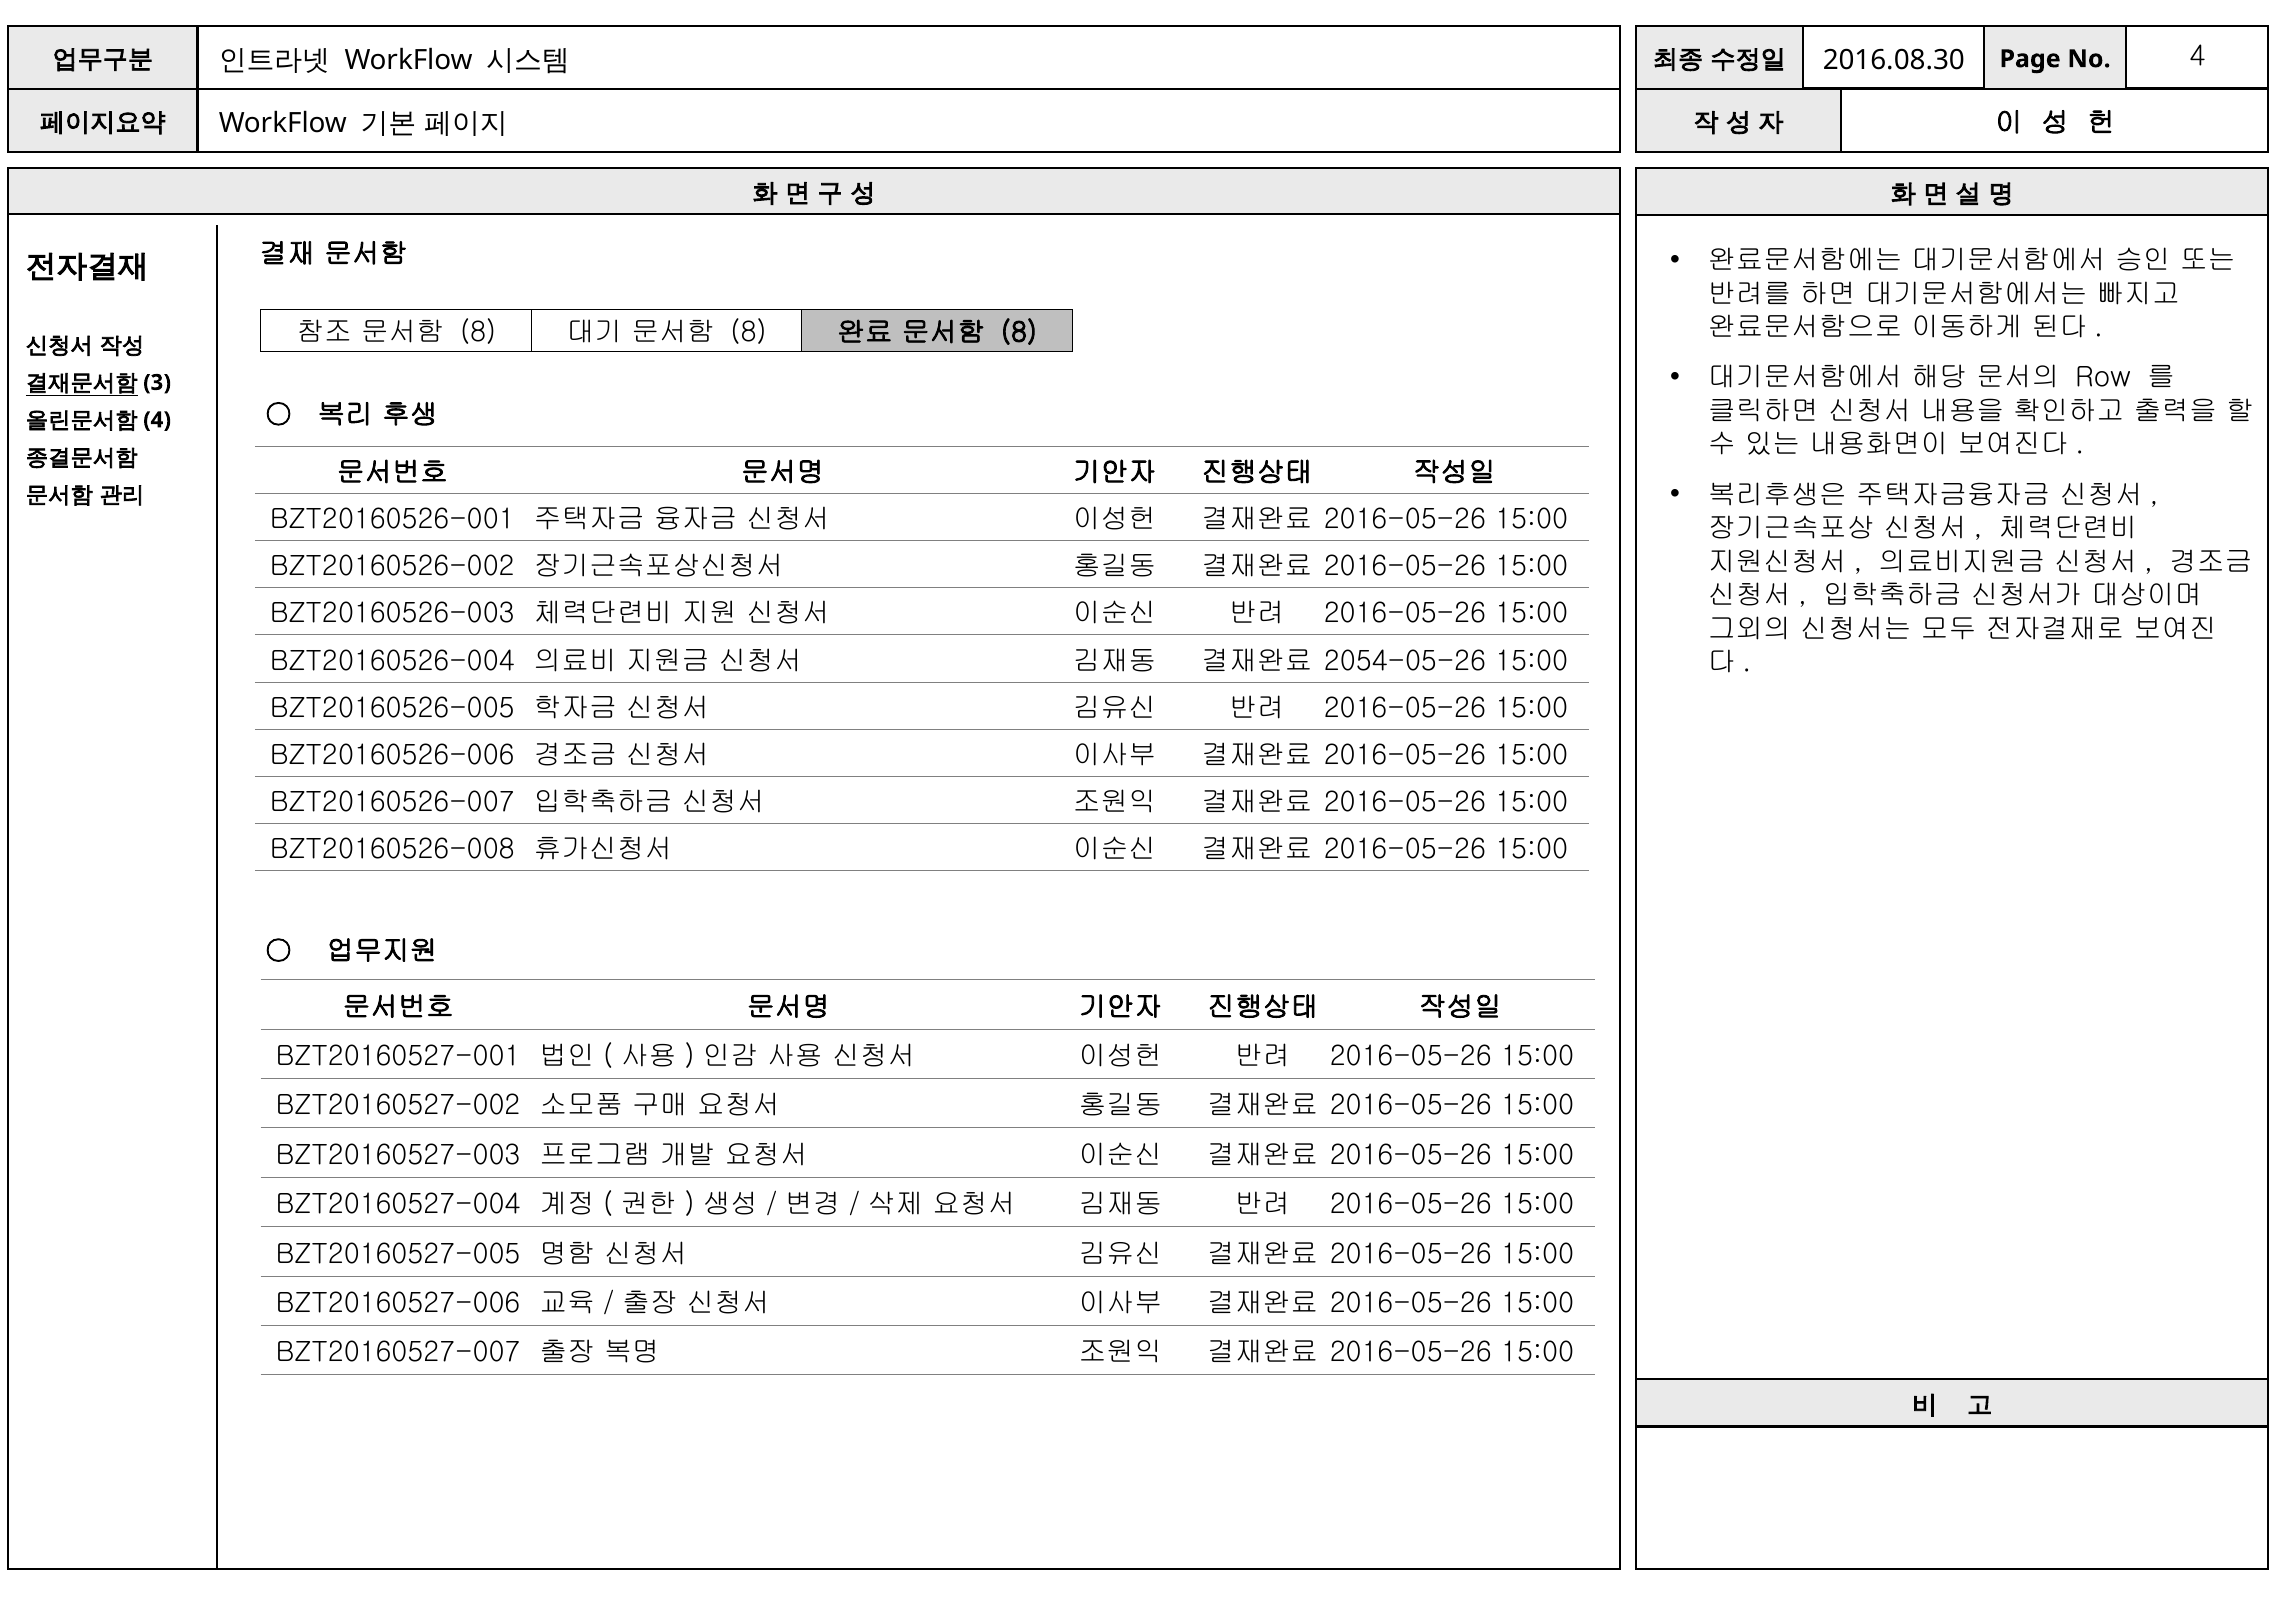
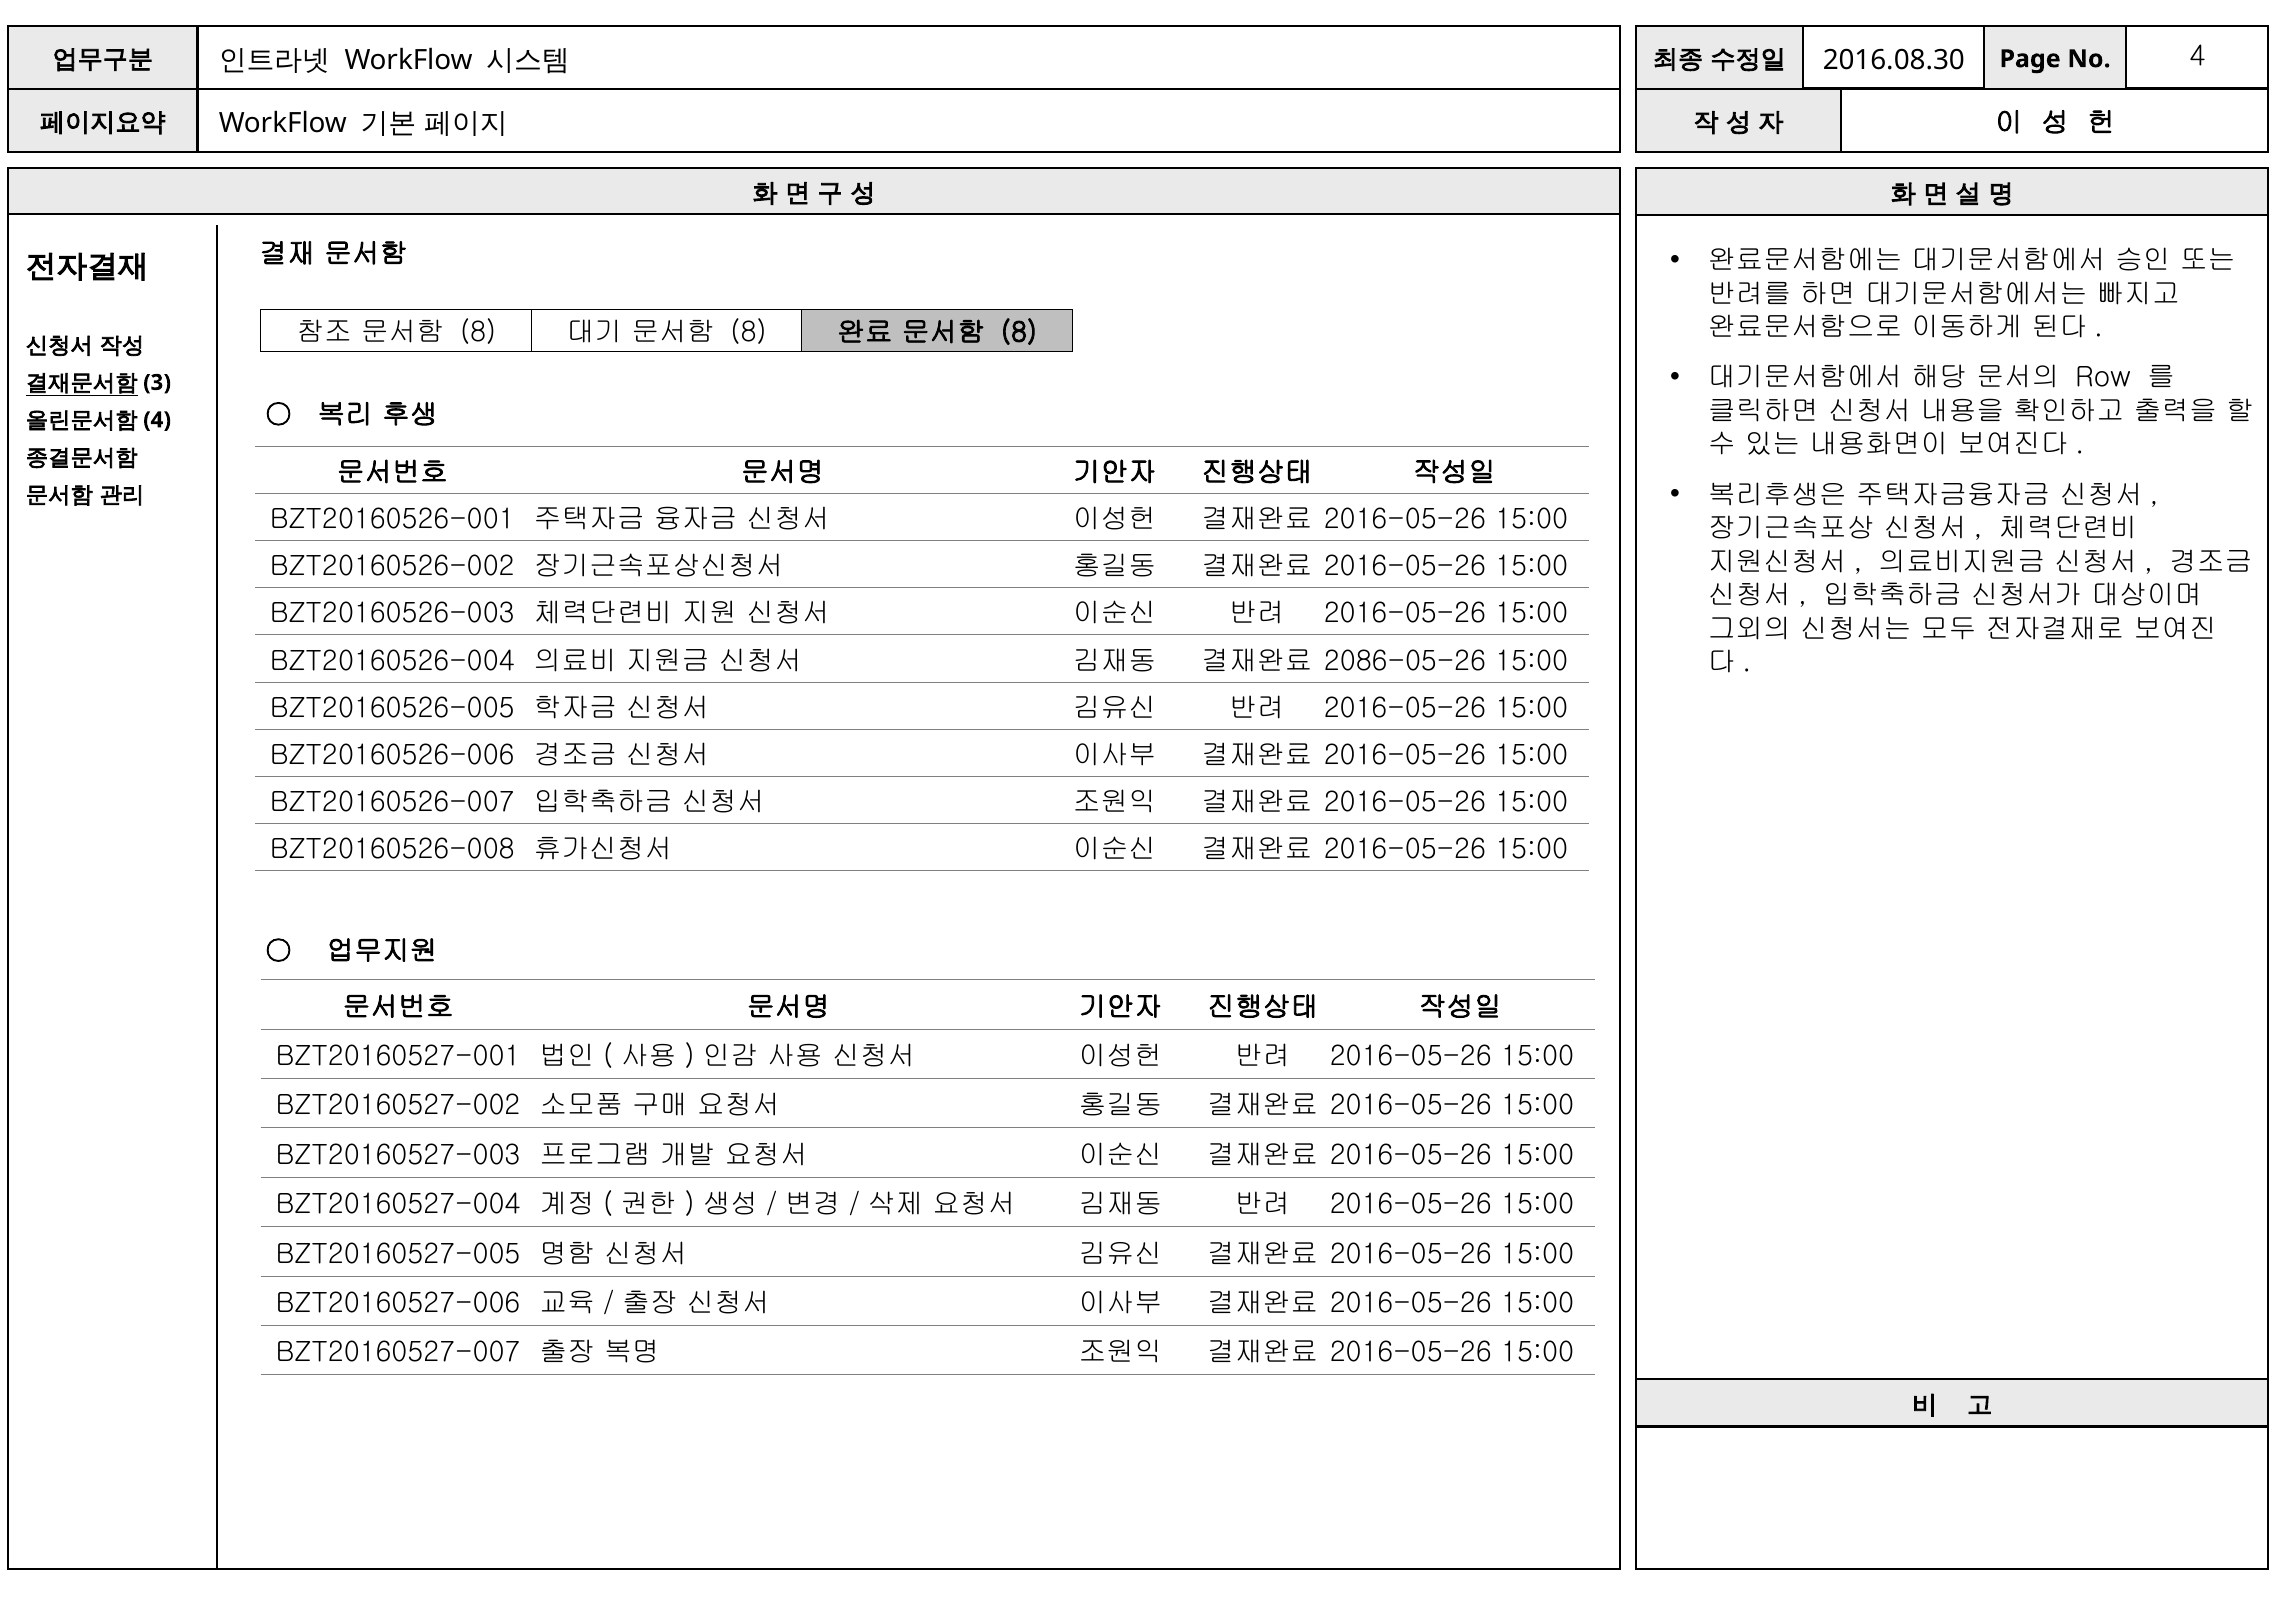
2054-05-26: 2054-05-26 -> 2086-05-26
